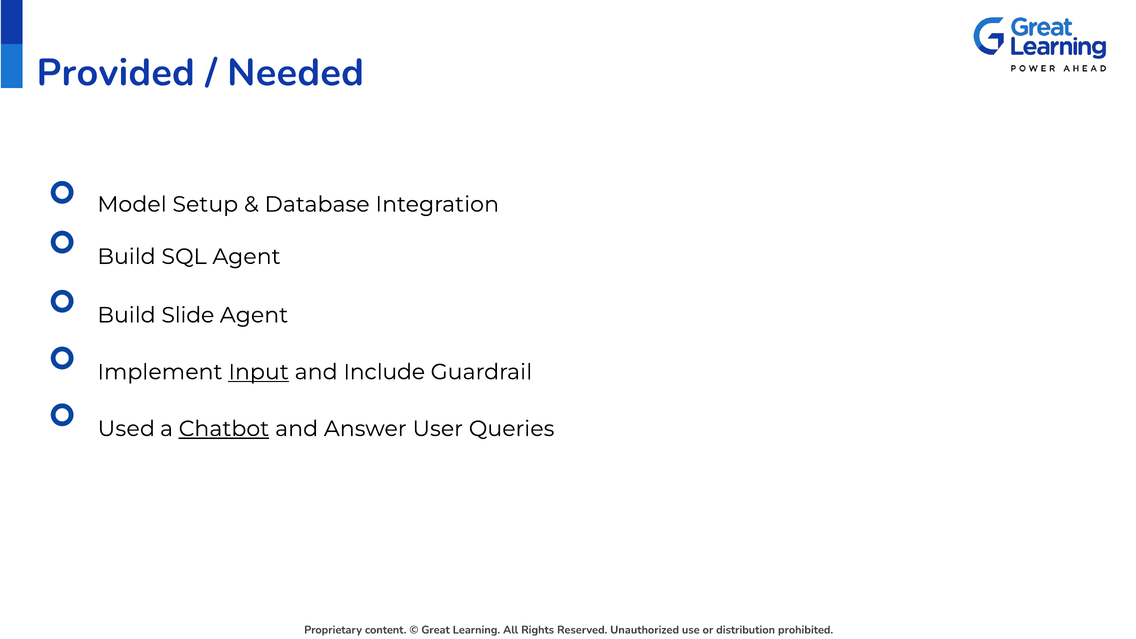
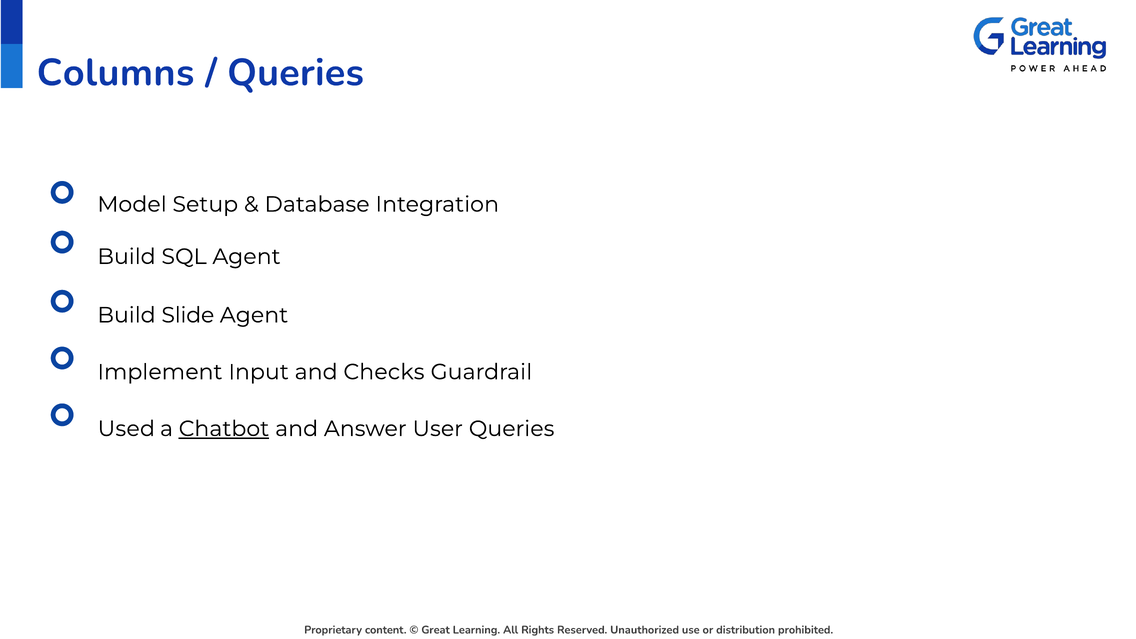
Provided: Provided -> Columns
Needed at (296, 73): Needed -> Queries
Input underline: present -> none
Include: Include -> Checks
